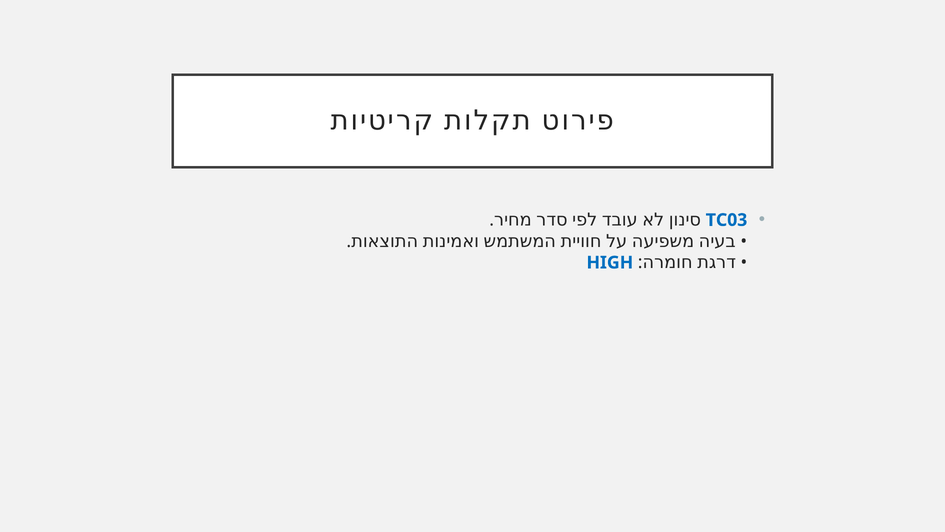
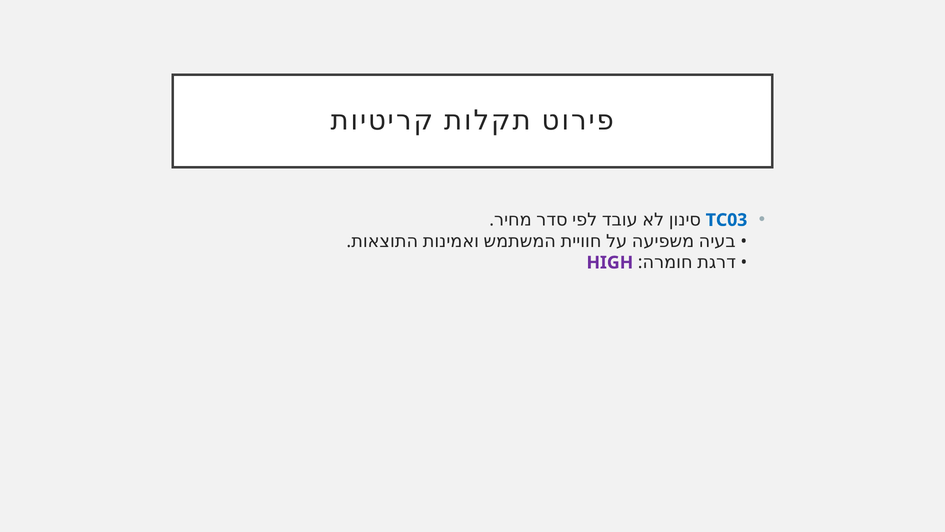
HIGH colour: blue -> purple
